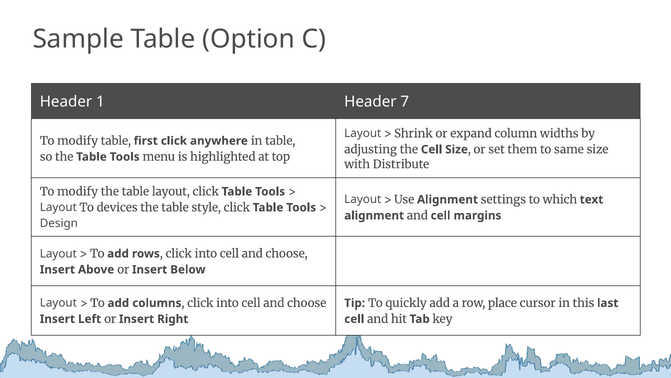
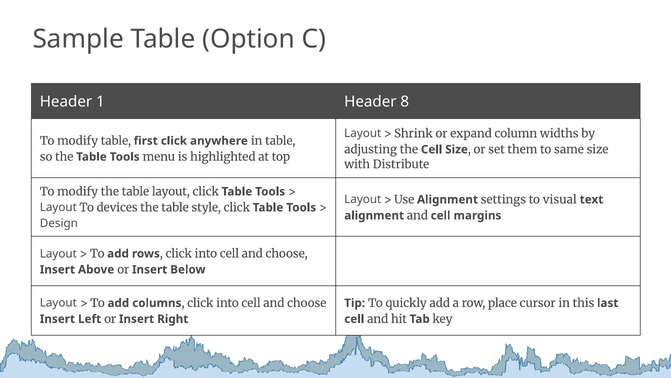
7: 7 -> 8
which: which -> visual
